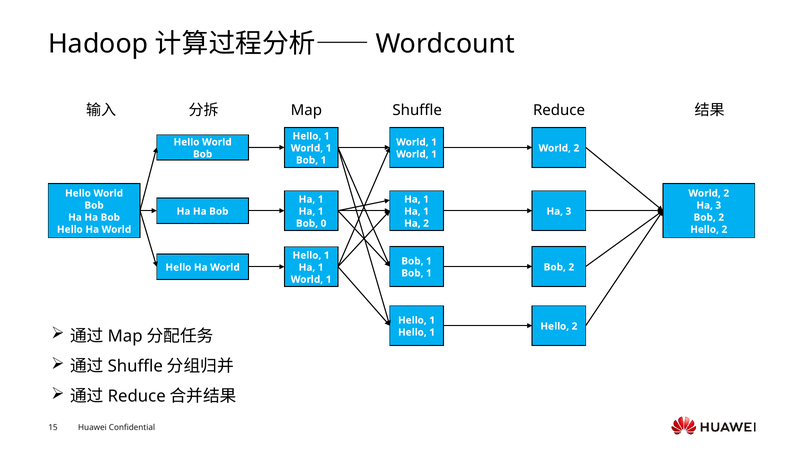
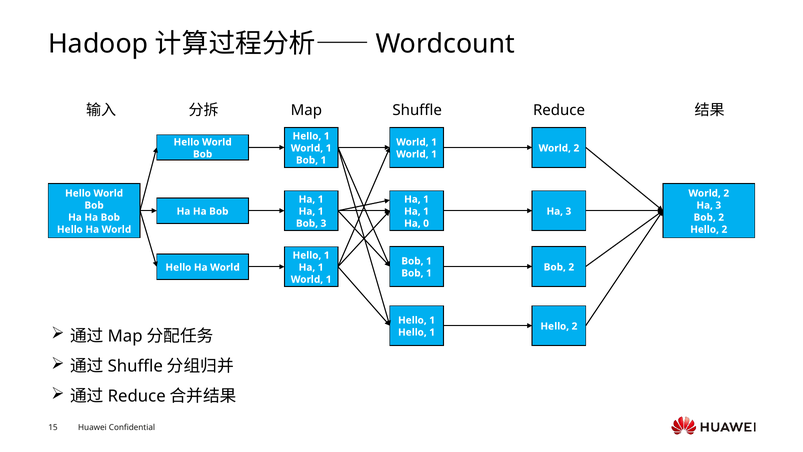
Bob 0: 0 -> 3
Ha 2: 2 -> 0
